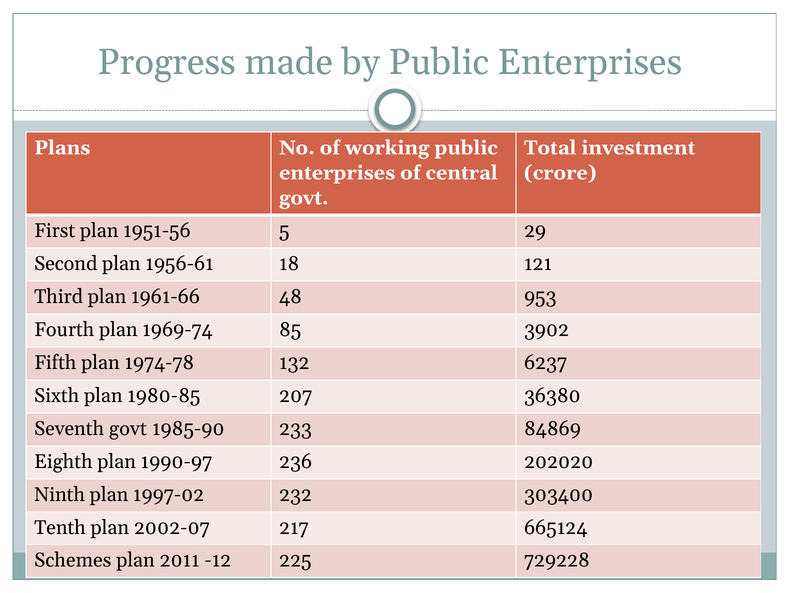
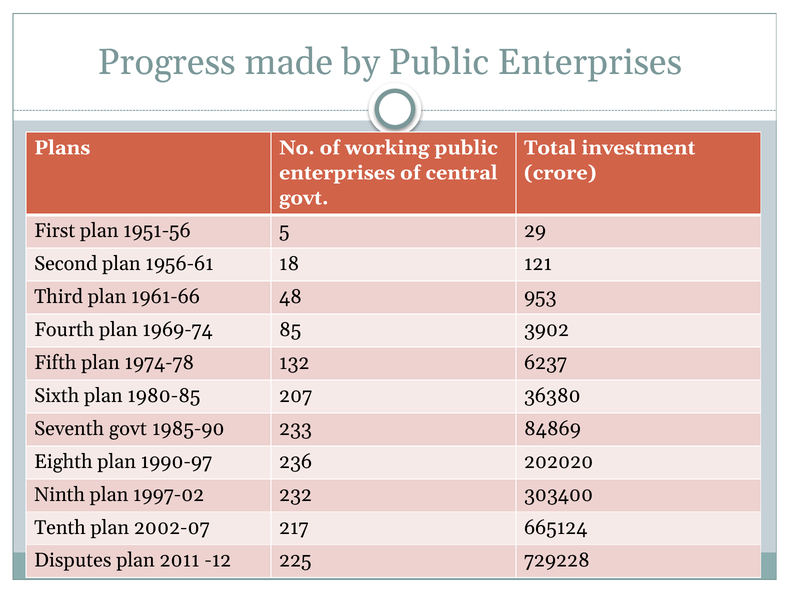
Schemes: Schemes -> Disputes
